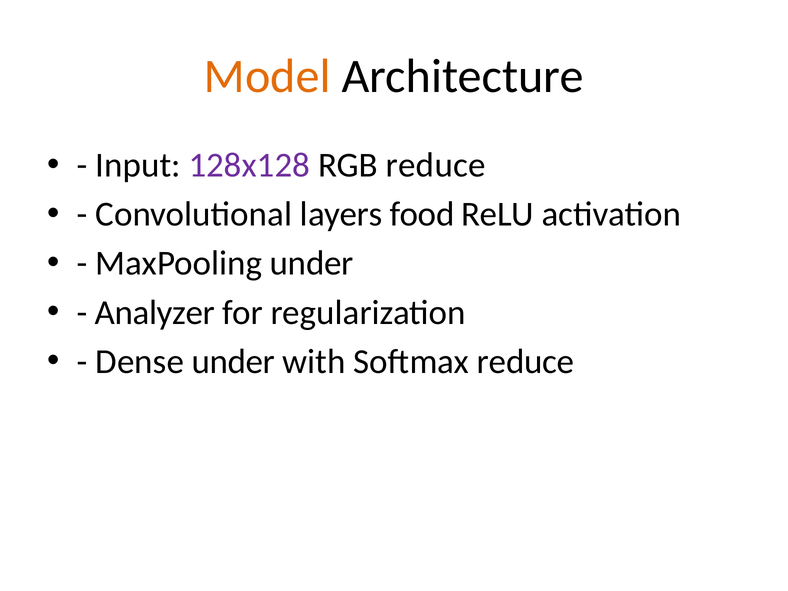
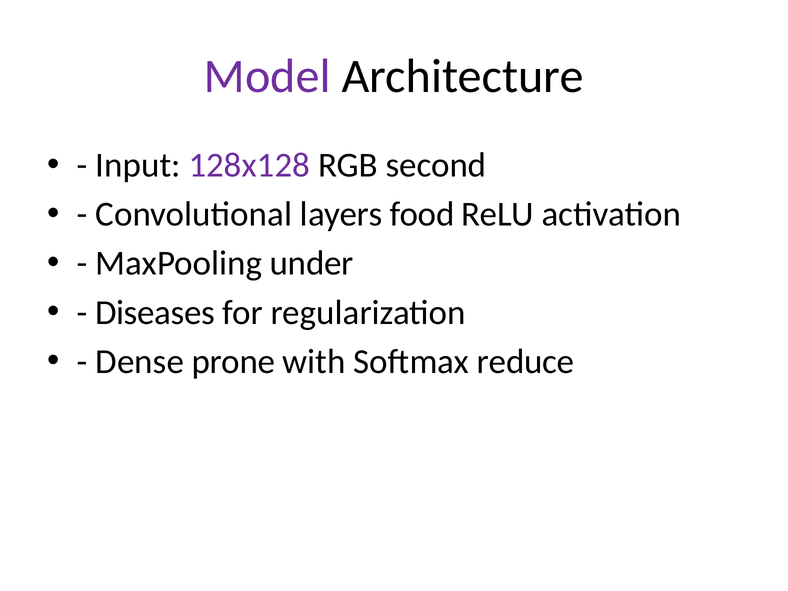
Model colour: orange -> purple
RGB reduce: reduce -> second
Analyzer: Analyzer -> Diseases
Dense under: under -> prone
